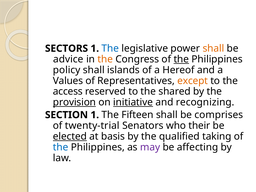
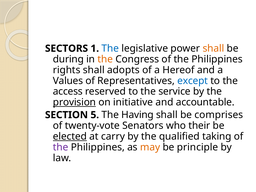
advice: advice -> during
the at (181, 59) underline: present -> none
policy: policy -> rights
islands: islands -> adopts
except colour: orange -> blue
shared: shared -> service
initiative underline: present -> none
recognizing: recognizing -> accountable
SECTION 1: 1 -> 5
Fifteen: Fifteen -> Having
twenty-trial: twenty-trial -> twenty-vote
basis: basis -> carry
the at (61, 147) colour: blue -> purple
may colour: purple -> orange
affecting: affecting -> principle
